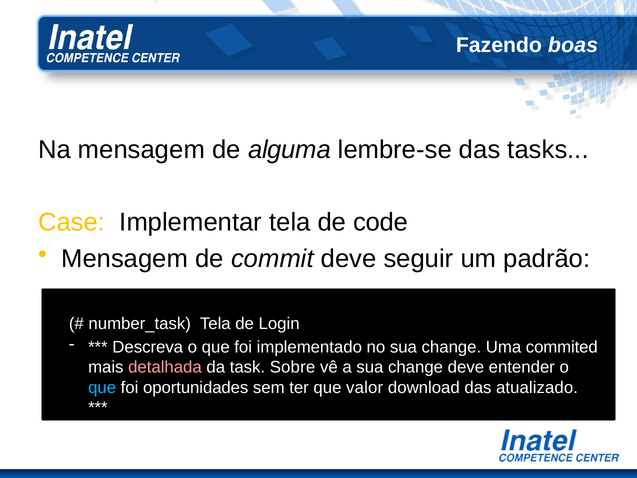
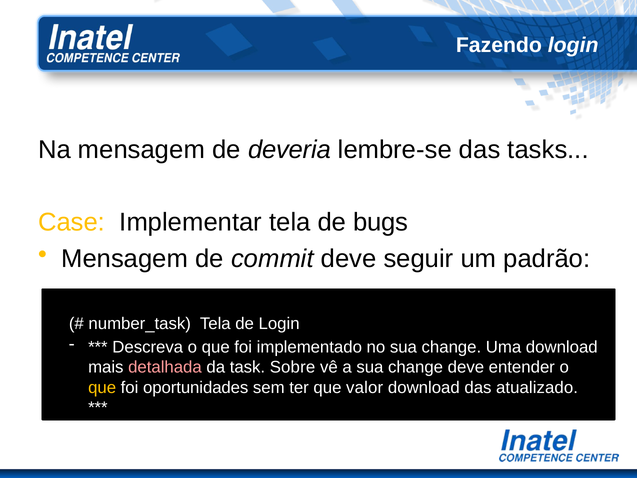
Fazendo boas: boas -> login
alguma: alguma -> deveria
code: code -> bugs
Uma commited: commited -> download
que at (102, 387) colour: light blue -> yellow
